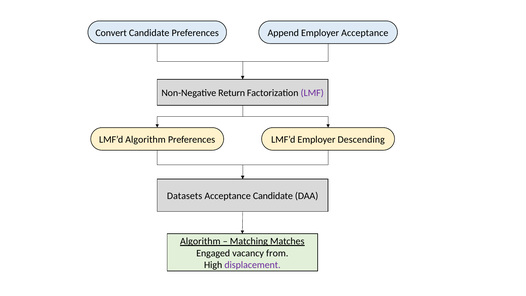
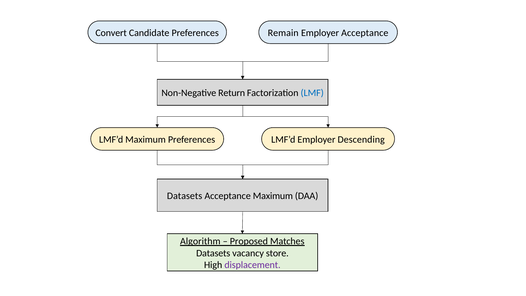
Append: Append -> Remain
LMF colour: purple -> blue
LMF’d Algorithm: Algorithm -> Maximum
Acceptance Candidate: Candidate -> Maximum
Matching: Matching -> Proposed
Engaged at (213, 253): Engaged -> Datasets
from: from -> store
